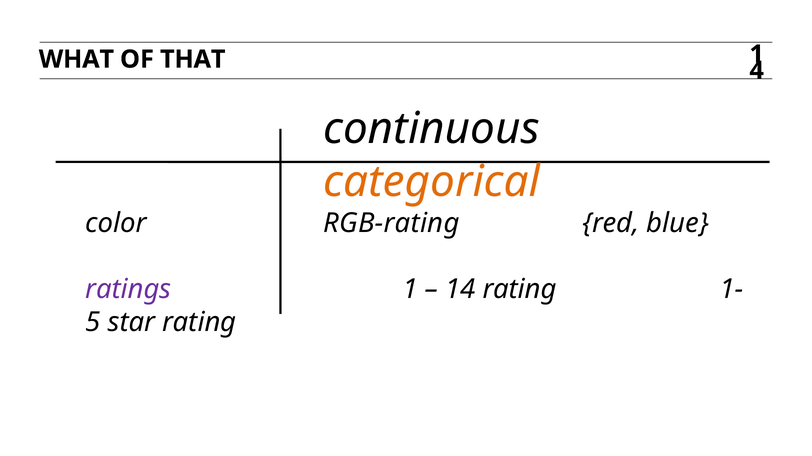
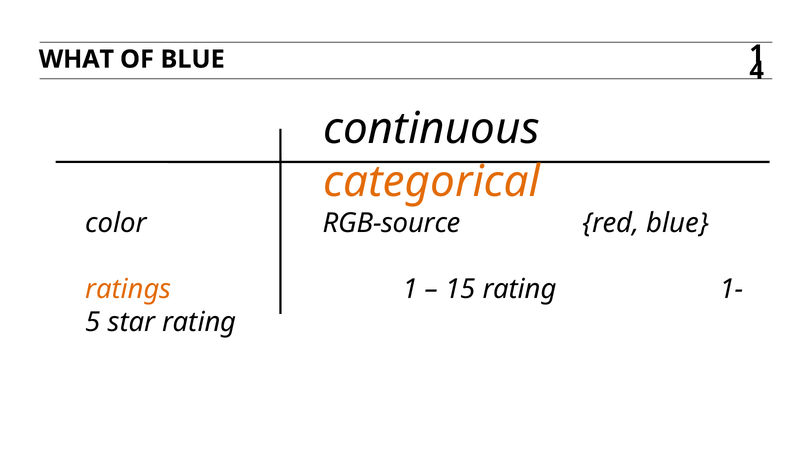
OF THAT: THAT -> BLUE
RGB-rating: RGB-rating -> RGB-source
ratings colour: purple -> orange
14: 14 -> 15
